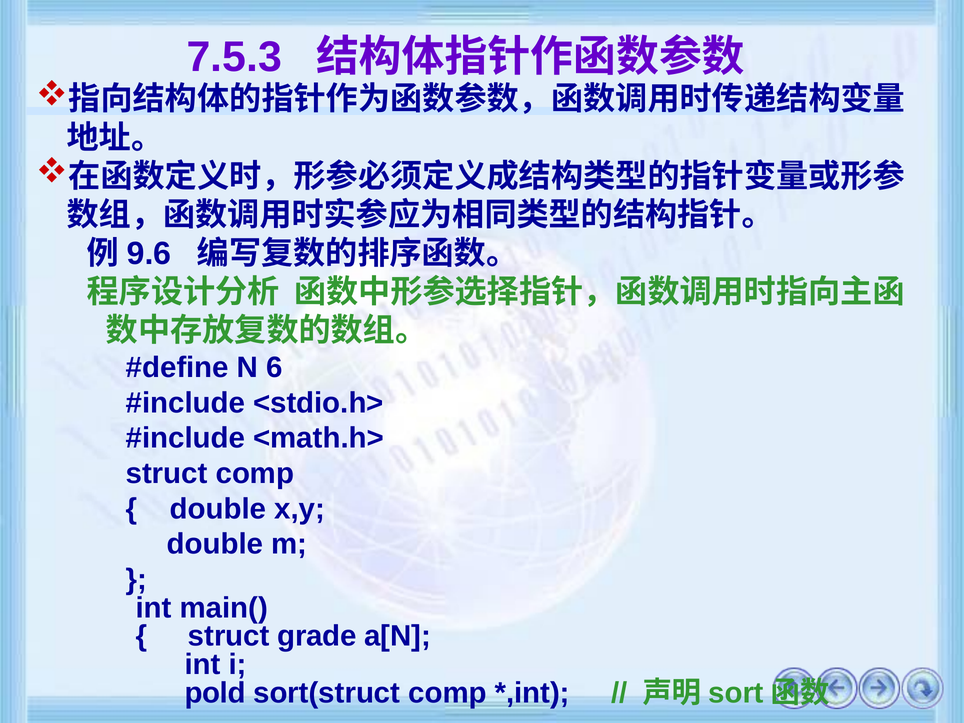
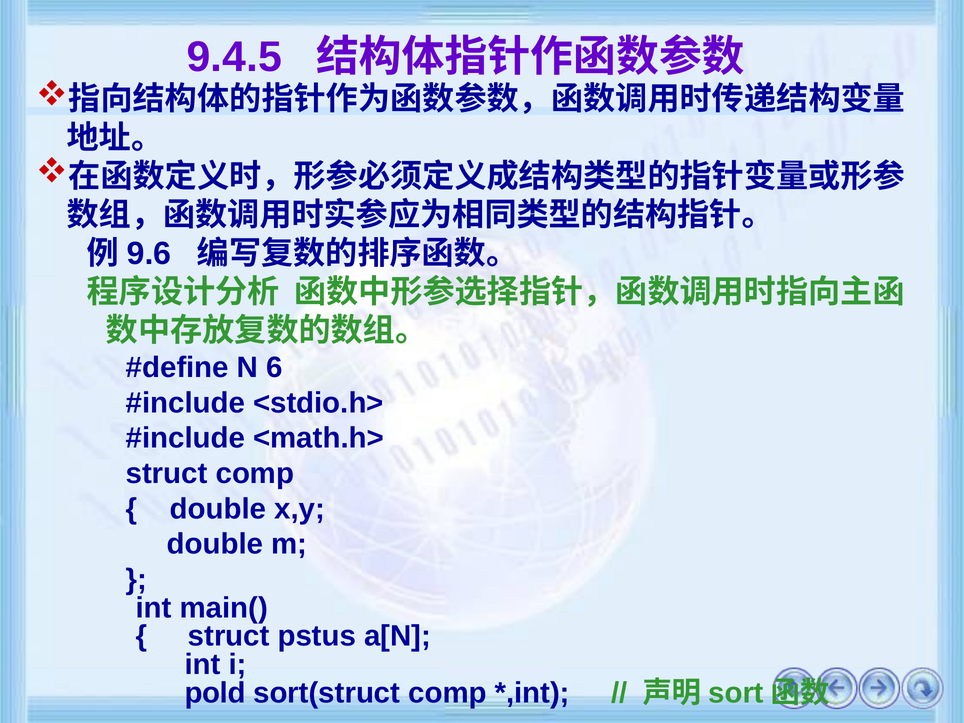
7.5.3: 7.5.3 -> 9.4.5
grade: grade -> pstus
